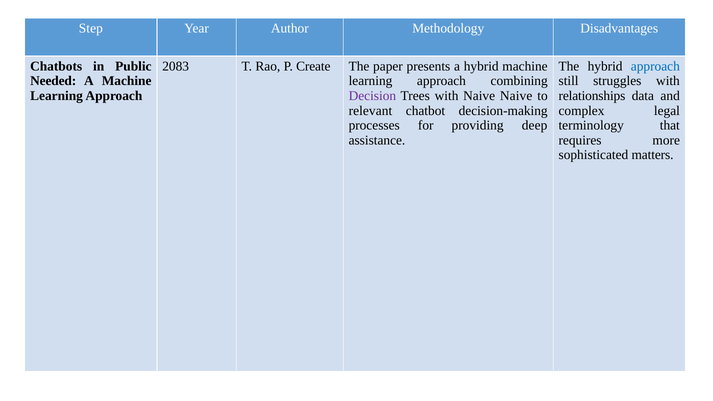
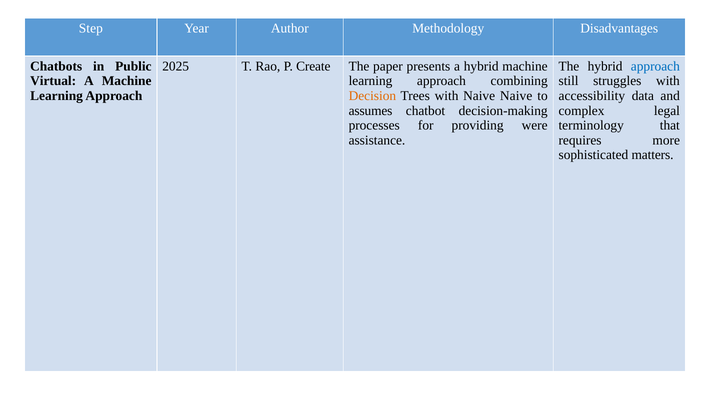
2083: 2083 -> 2025
Needed: Needed -> Virtual
Decision colour: purple -> orange
relationships: relationships -> accessibility
relevant: relevant -> assumes
deep: deep -> were
